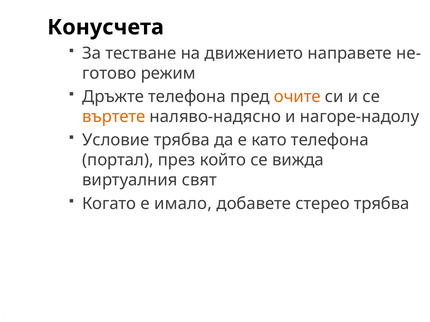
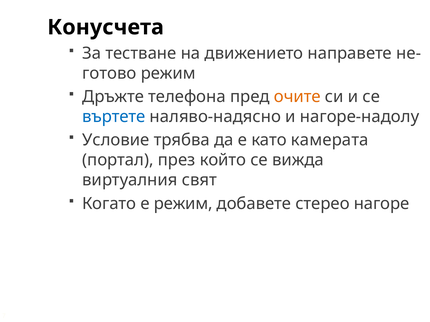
въртете colour: orange -> blue
като телефона: телефона -> камерата
е имало: имало -> режим
стерео трябва: трябва -> нагоре
